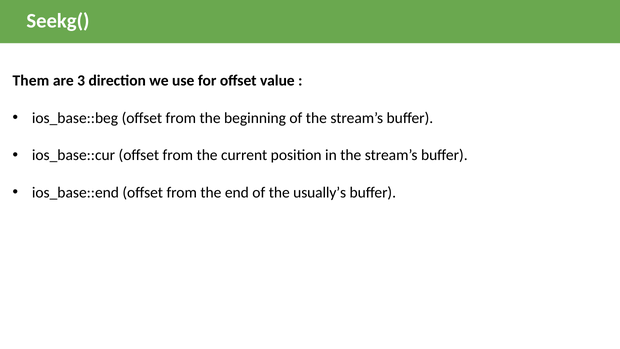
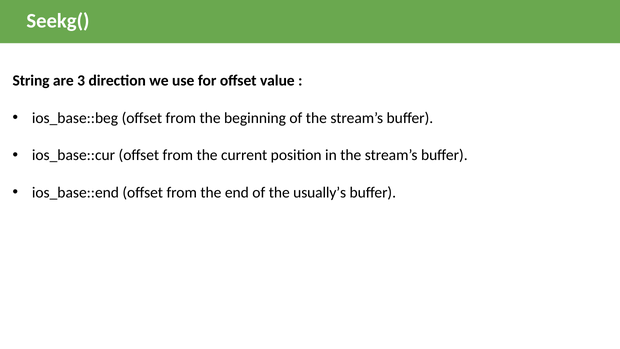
Them: Them -> String
